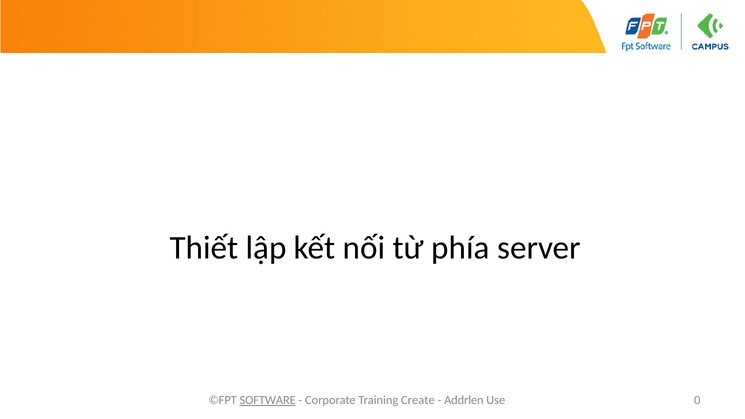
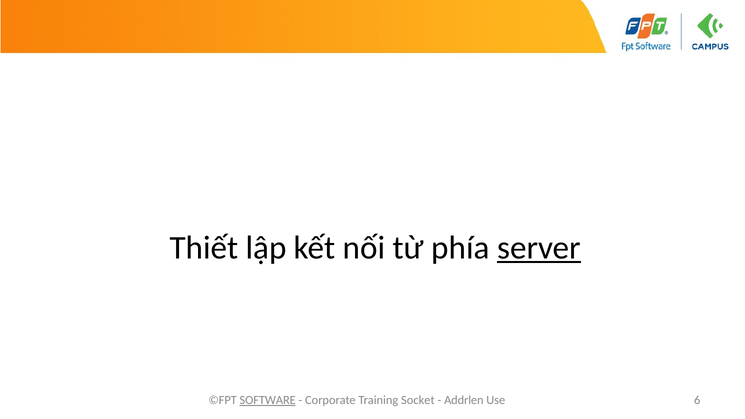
server underline: none -> present
Create: Create -> Socket
0: 0 -> 6
